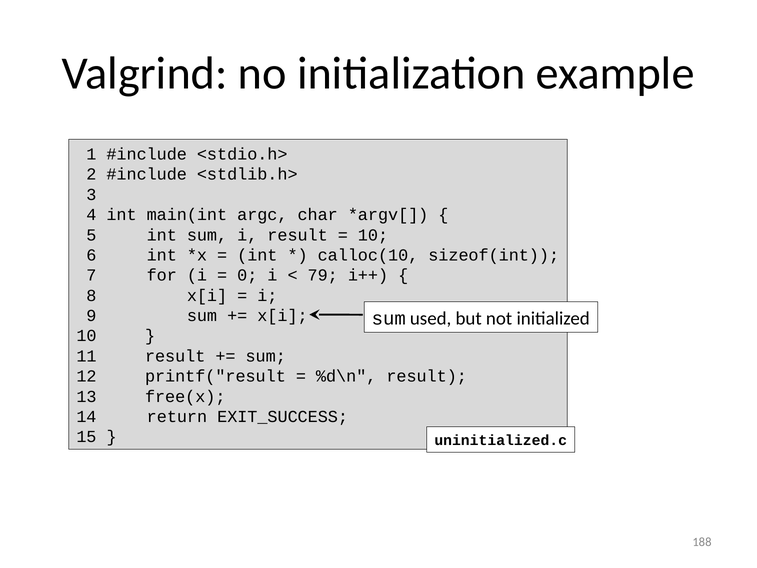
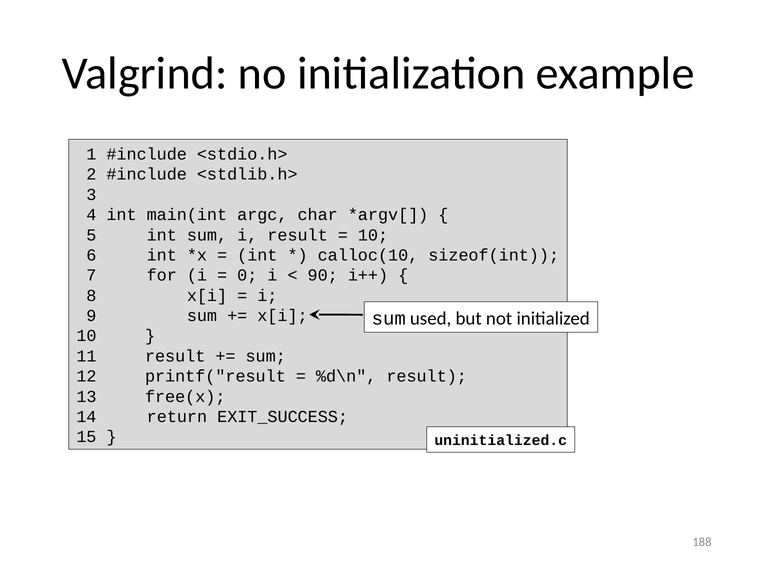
79: 79 -> 90
